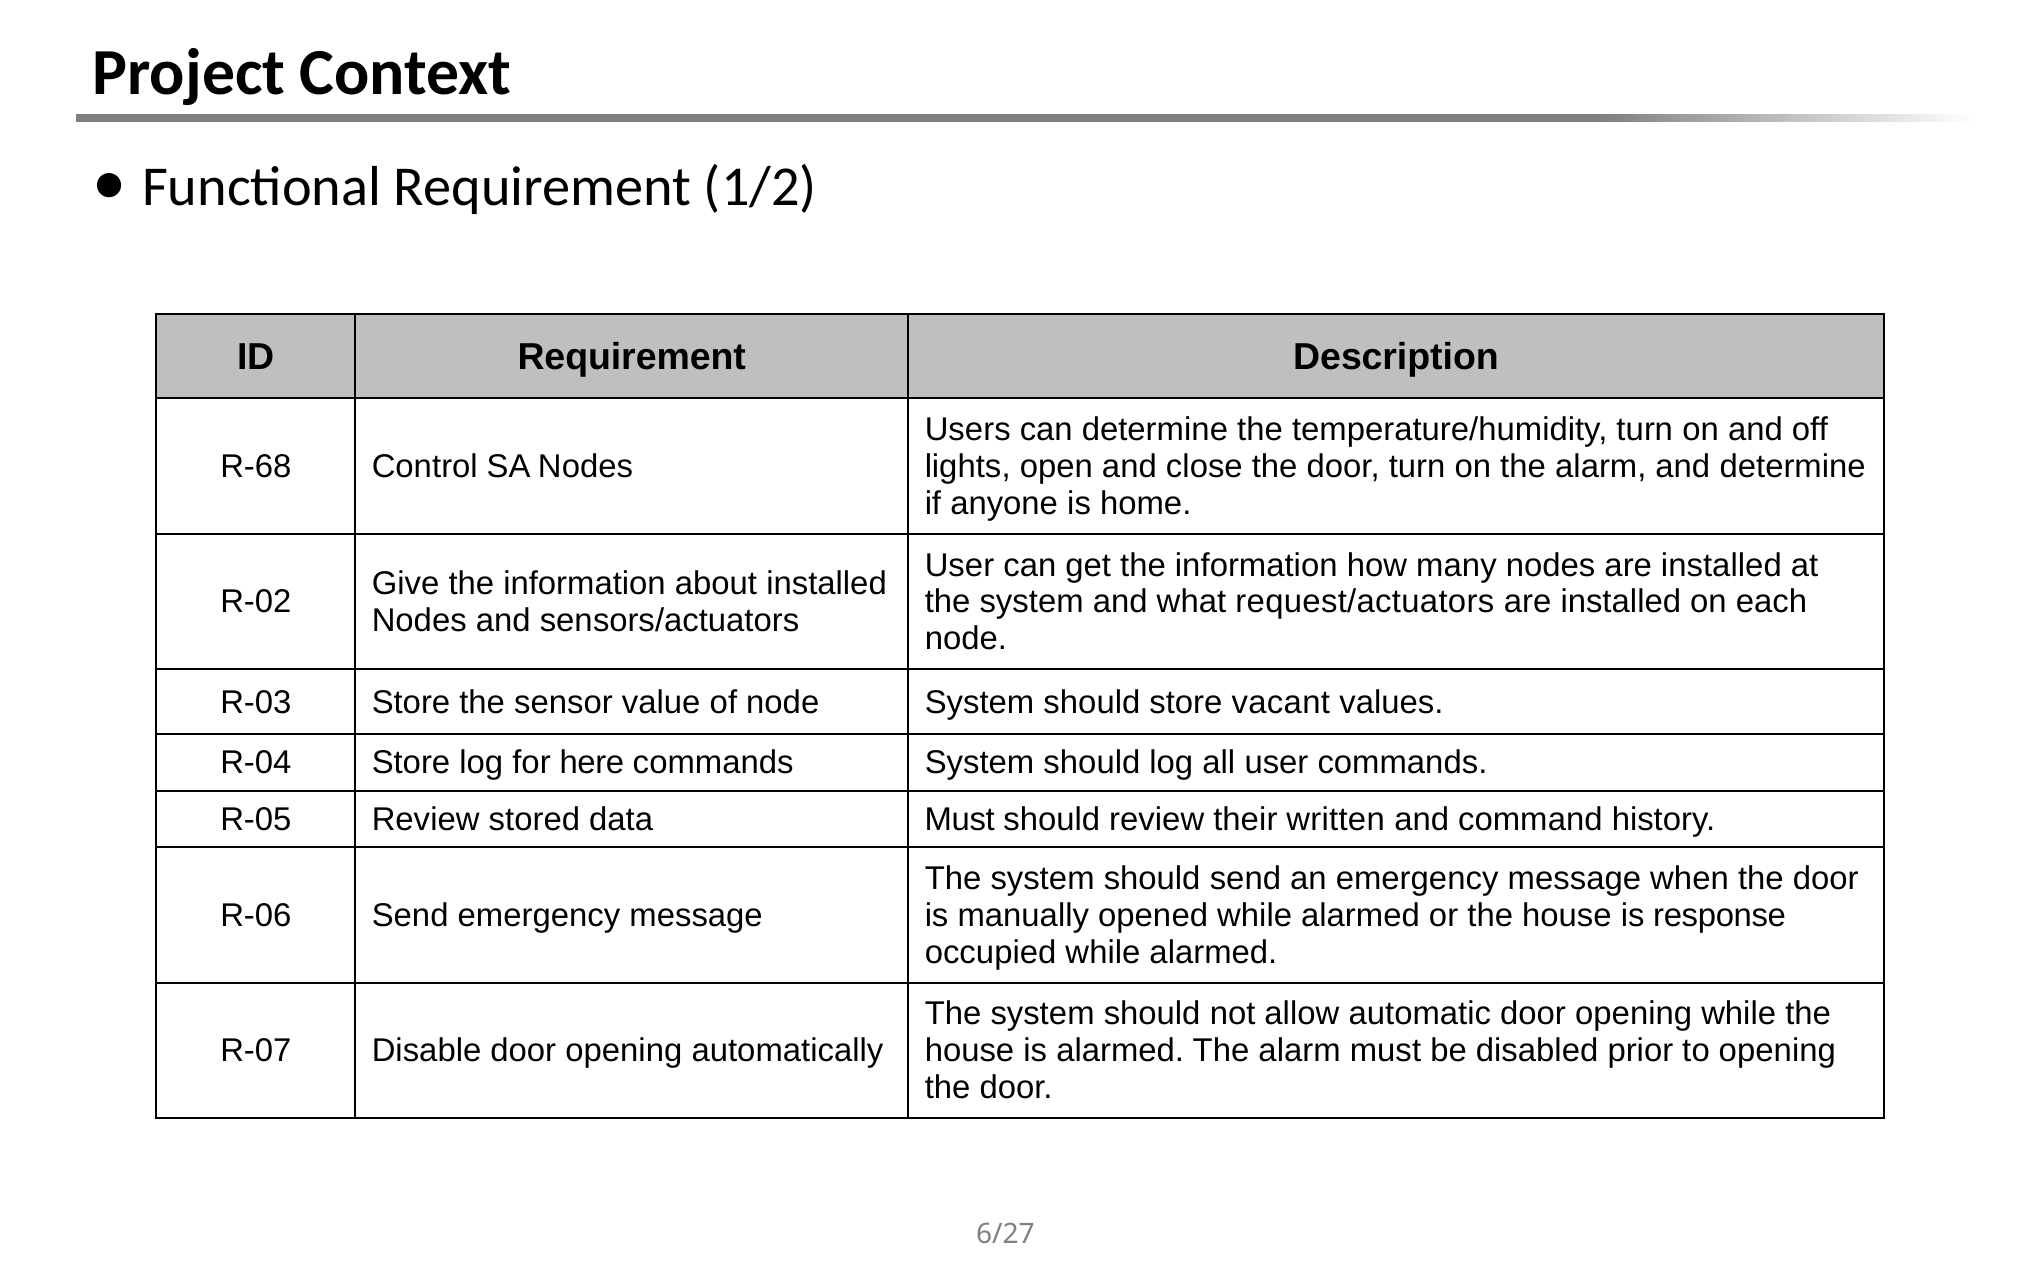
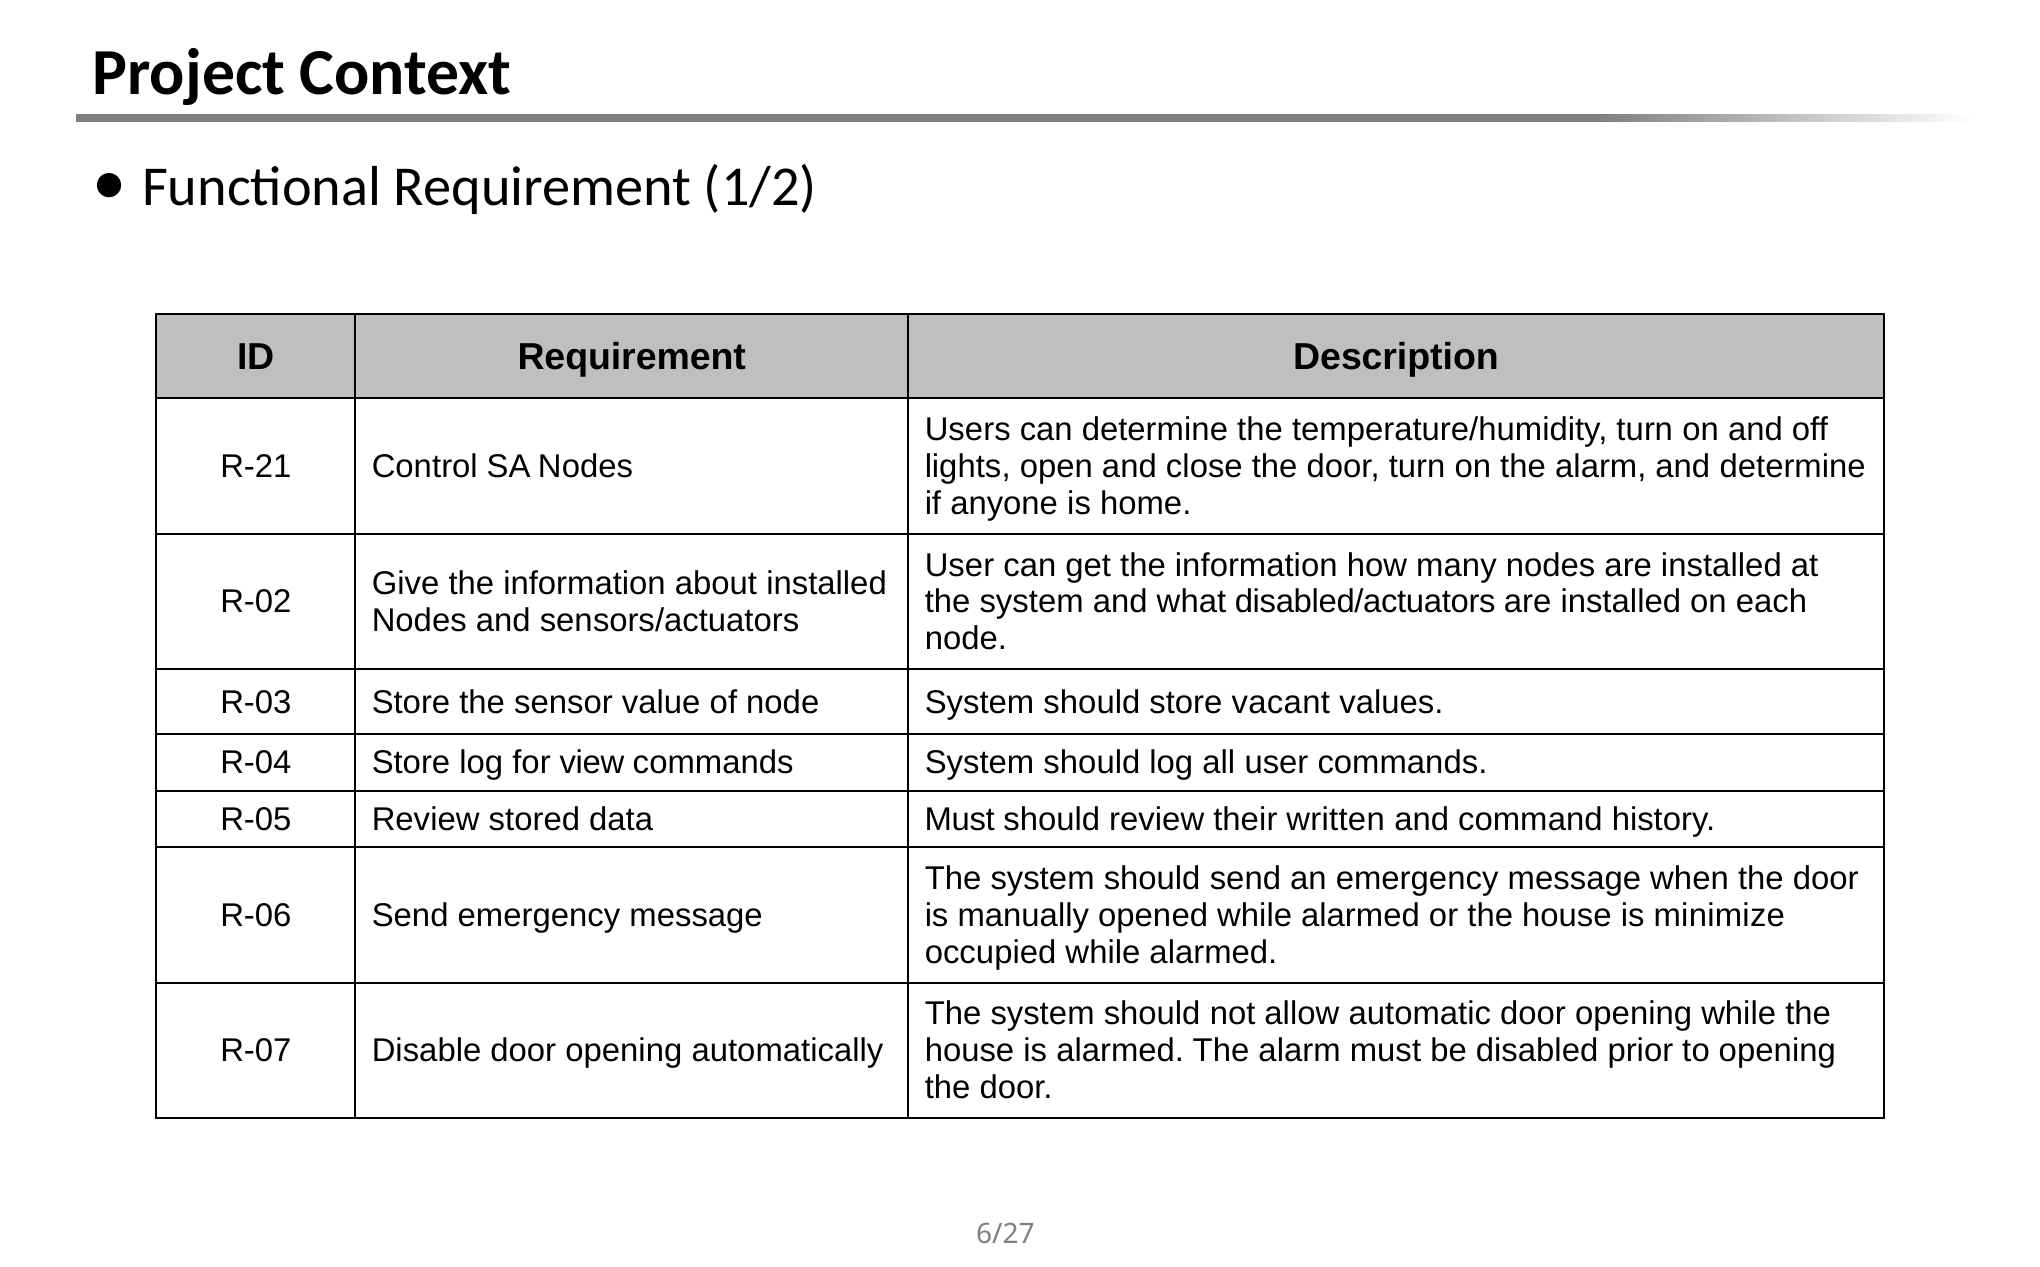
R-68: R-68 -> R-21
request/actuators: request/actuators -> disabled/actuators
here: here -> view
response: response -> minimize
